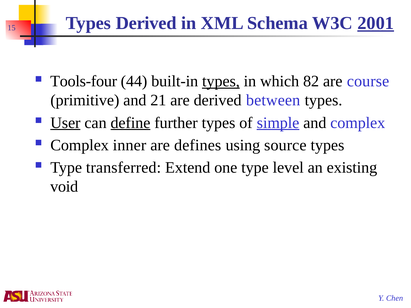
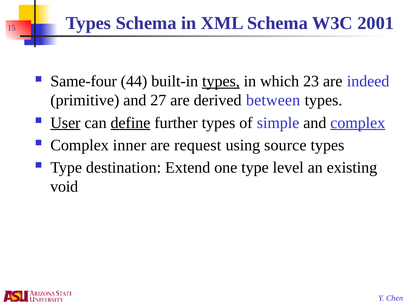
Types Derived: Derived -> Schema
2001 underline: present -> none
Tools-four: Tools-four -> Same-four
82: 82 -> 23
course: course -> indeed
21: 21 -> 27
simple underline: present -> none
complex at (358, 123) underline: none -> present
defines: defines -> request
transferred: transferred -> destination
